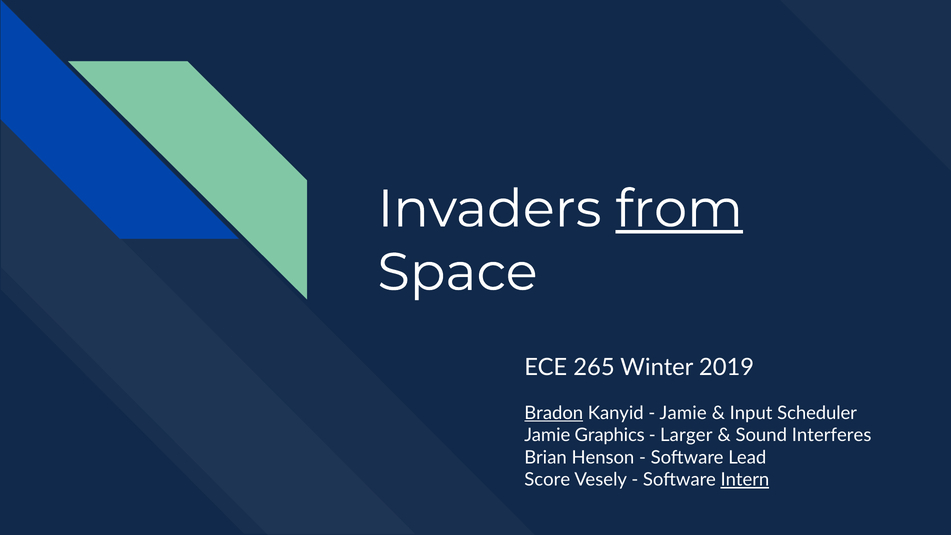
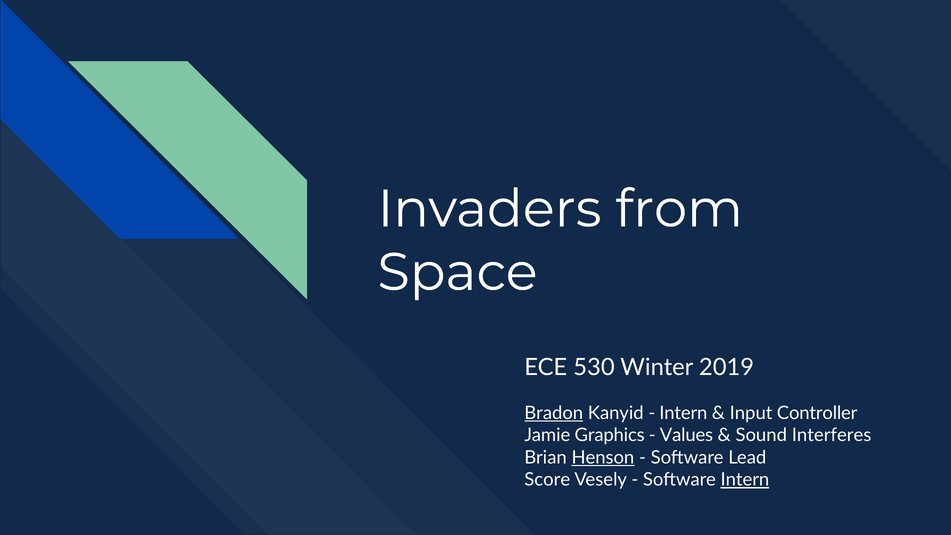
from underline: present -> none
265: 265 -> 530
Jamie at (683, 413): Jamie -> Intern
Scheduler: Scheduler -> Controller
Larger: Larger -> Values
Henson underline: none -> present
